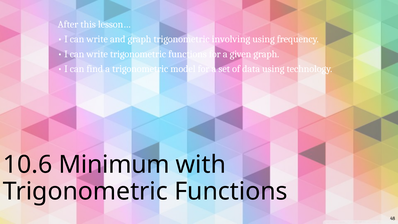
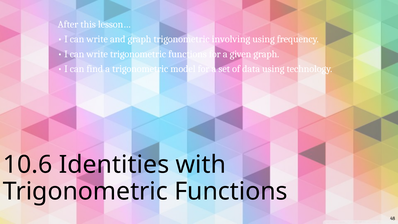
Minimum: Minimum -> Identities
